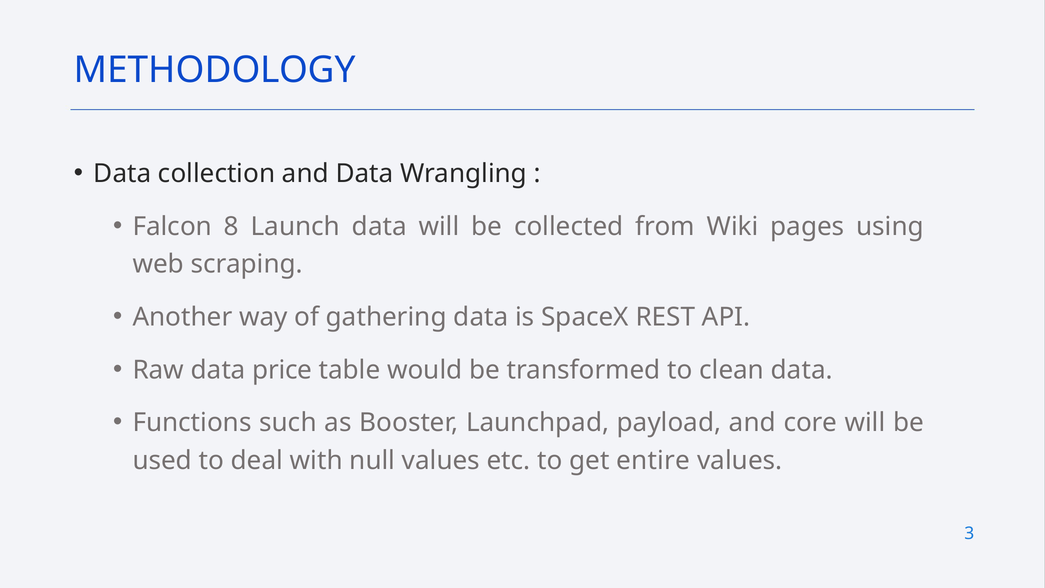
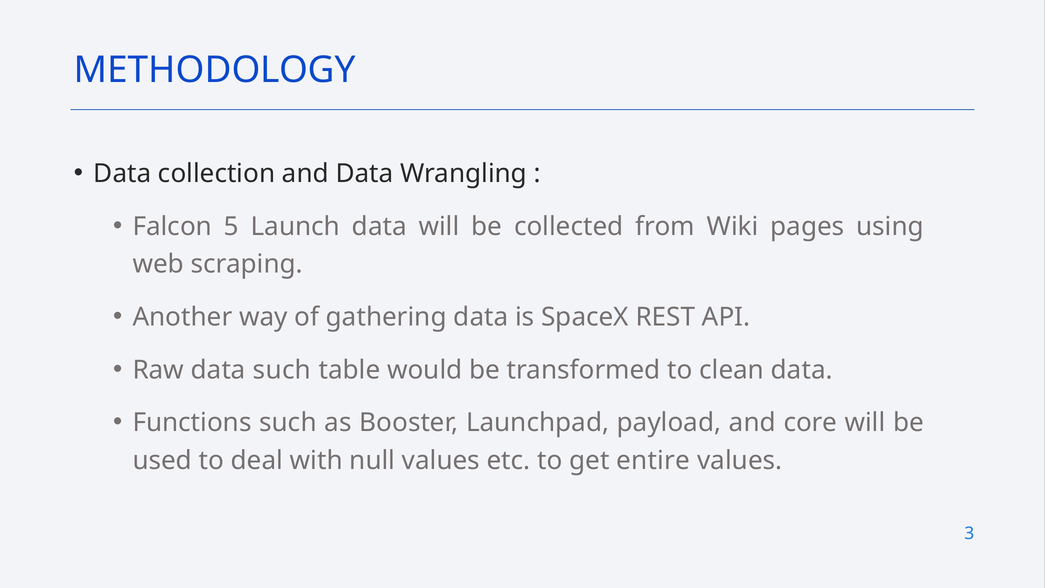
8: 8 -> 5
data price: price -> such
